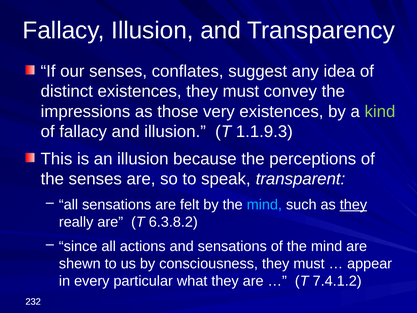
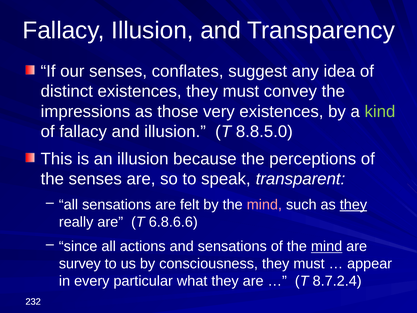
1.1.9.3: 1.1.9.3 -> 8.8.5.0
mind at (264, 204) colour: light blue -> pink
6.3.8.2: 6.3.8.2 -> 6.8.6.6
mind at (327, 246) underline: none -> present
shewn: shewn -> survey
7.4.1.2: 7.4.1.2 -> 8.7.2.4
